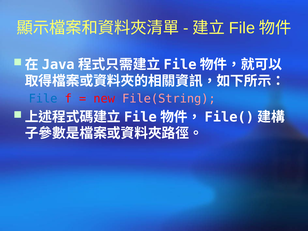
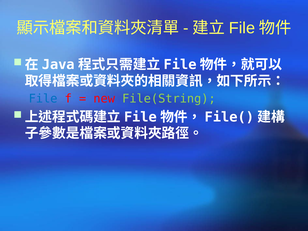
File(String colour: pink -> light green
